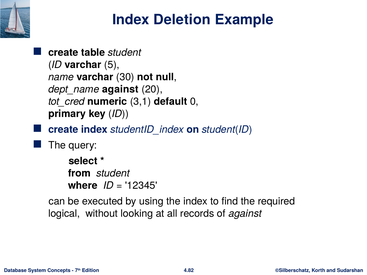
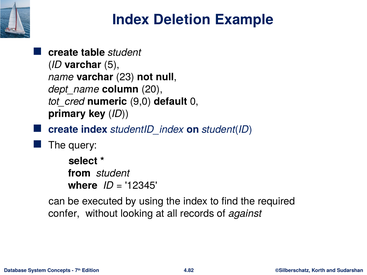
30: 30 -> 23
dept_name against: against -> column
3,1: 3,1 -> 9,0
logical: logical -> confer
